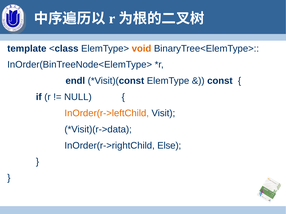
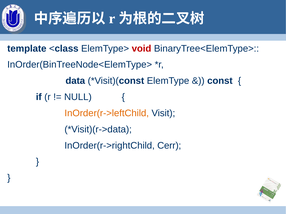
void colour: orange -> red
endl: endl -> data
Else: Else -> Cerr
